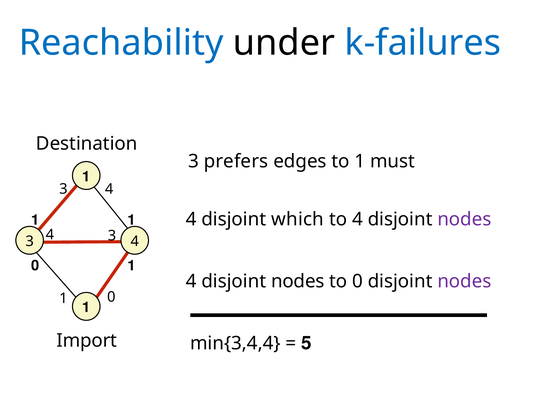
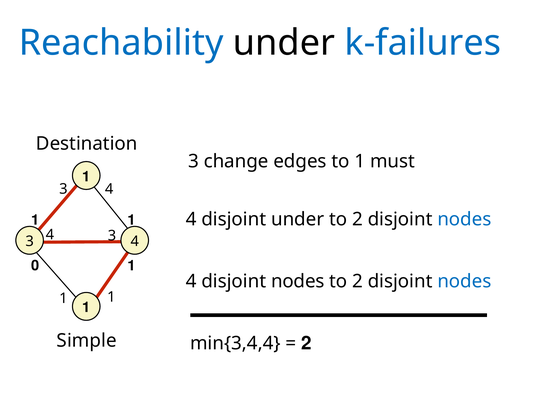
prefers: prefers -> change
disjoint which: which -> under
4 at (358, 219): 4 -> 2
nodes at (464, 219) colour: purple -> blue
0 at (358, 281): 0 -> 2
nodes at (464, 281) colour: purple -> blue
0 at (111, 297): 0 -> 1
Import: Import -> Simple
5 at (306, 343): 5 -> 2
